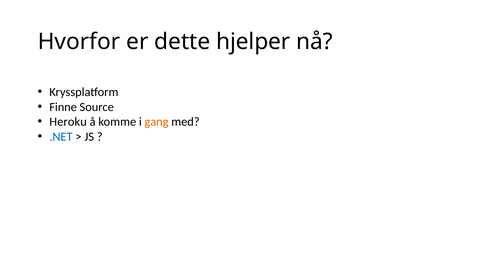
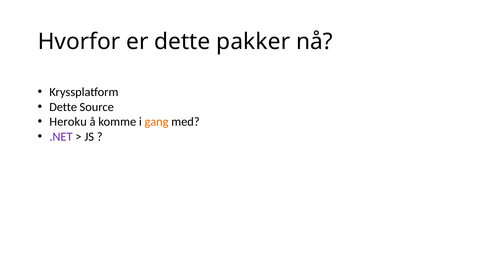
hjelper: hjelper -> pakker
Finne at (63, 107): Finne -> Dette
.NET colour: blue -> purple
